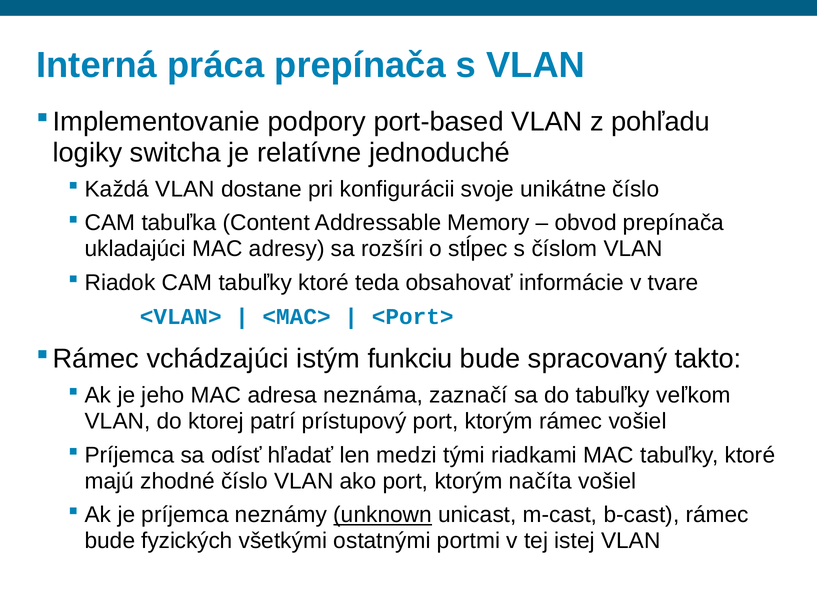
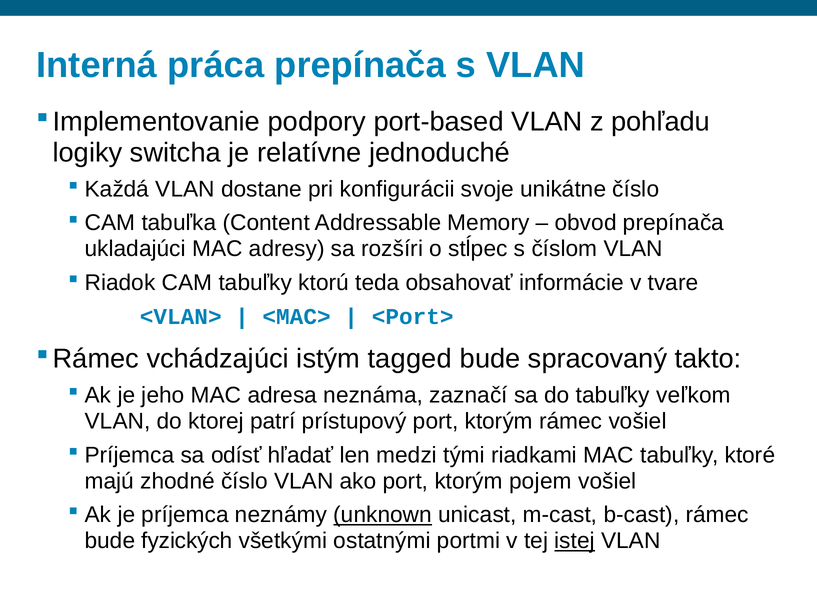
CAM tabuľky ktoré: ktoré -> ktorú
funkciu: funkciu -> tagged
načíta: načíta -> pojem
istej underline: none -> present
